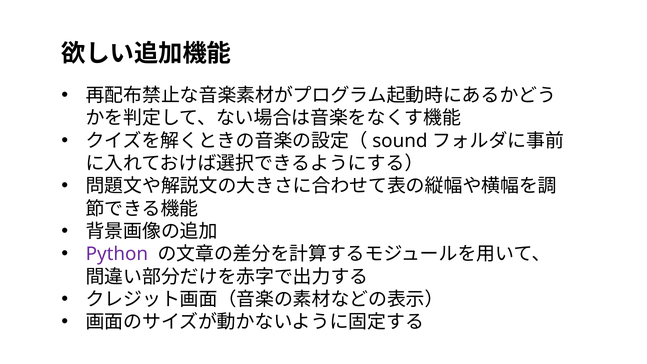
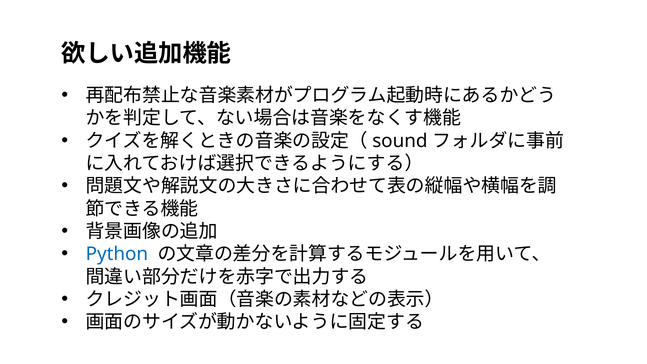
Python colour: purple -> blue
